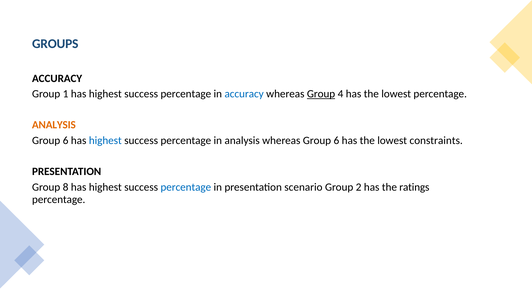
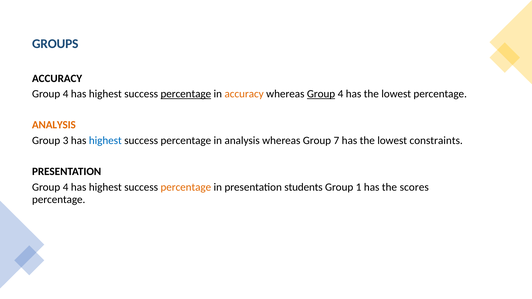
1 at (66, 94): 1 -> 4
percentage at (186, 94) underline: none -> present
accuracy at (244, 94) colour: blue -> orange
6 at (66, 141): 6 -> 3
whereas Group 6: 6 -> 7
8 at (66, 187): 8 -> 4
percentage at (186, 187) colour: blue -> orange
scenario: scenario -> students
2: 2 -> 1
ratings: ratings -> scores
